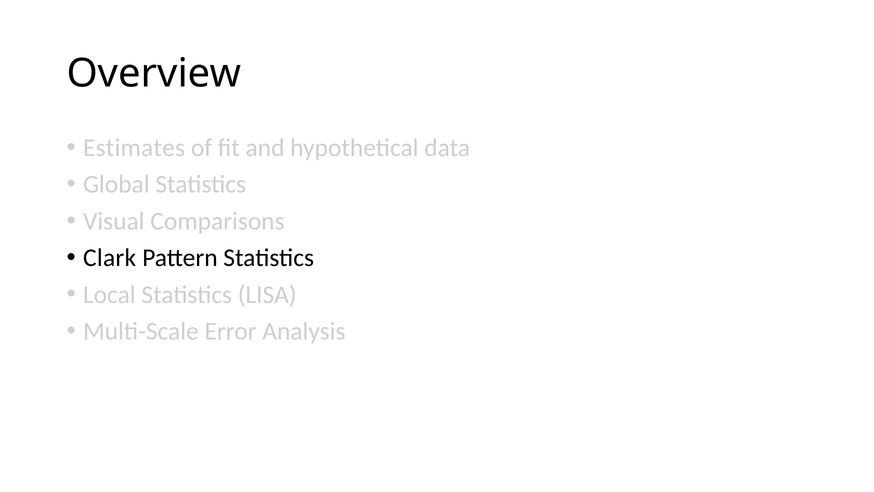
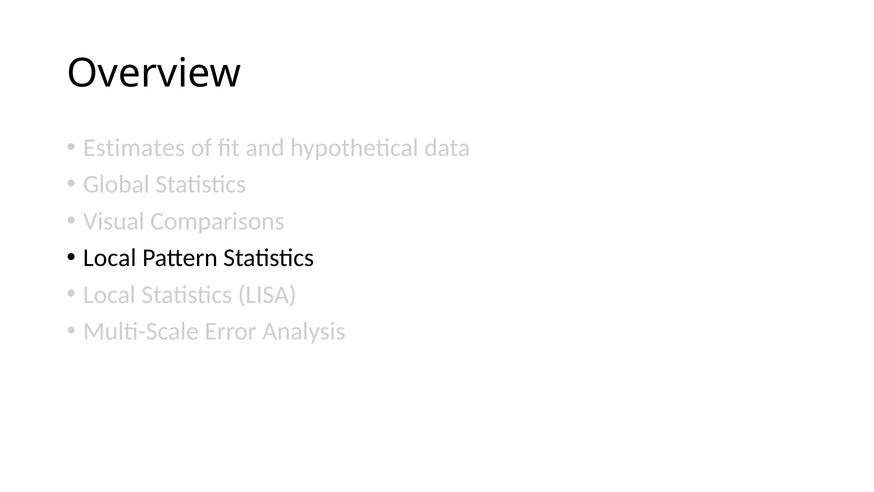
Clark at (110, 258): Clark -> Local
